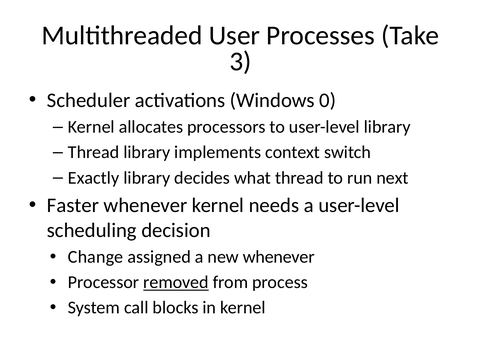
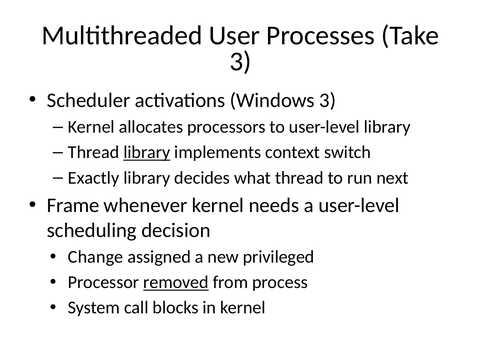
Windows 0: 0 -> 3
library at (147, 153) underline: none -> present
Faster: Faster -> Frame
new whenever: whenever -> privileged
